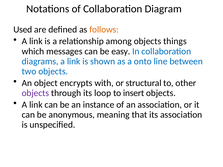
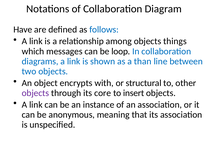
Used: Used -> Have
follows colour: orange -> blue
easy: easy -> loop
onto: onto -> than
loop: loop -> core
